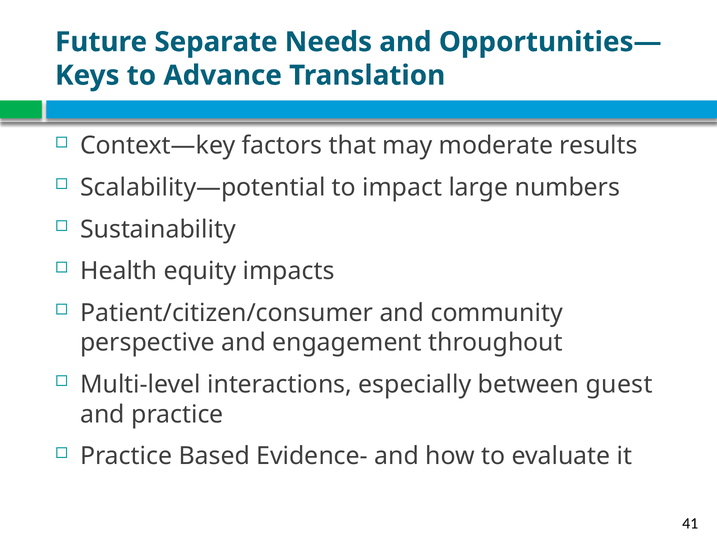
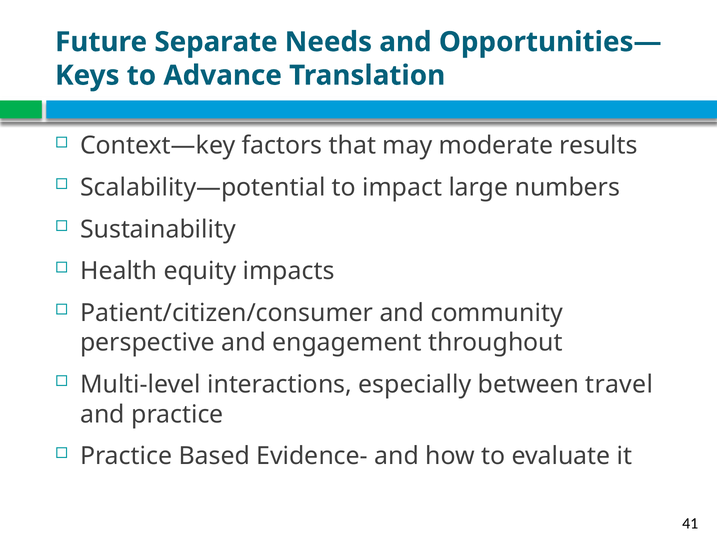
guest: guest -> travel
